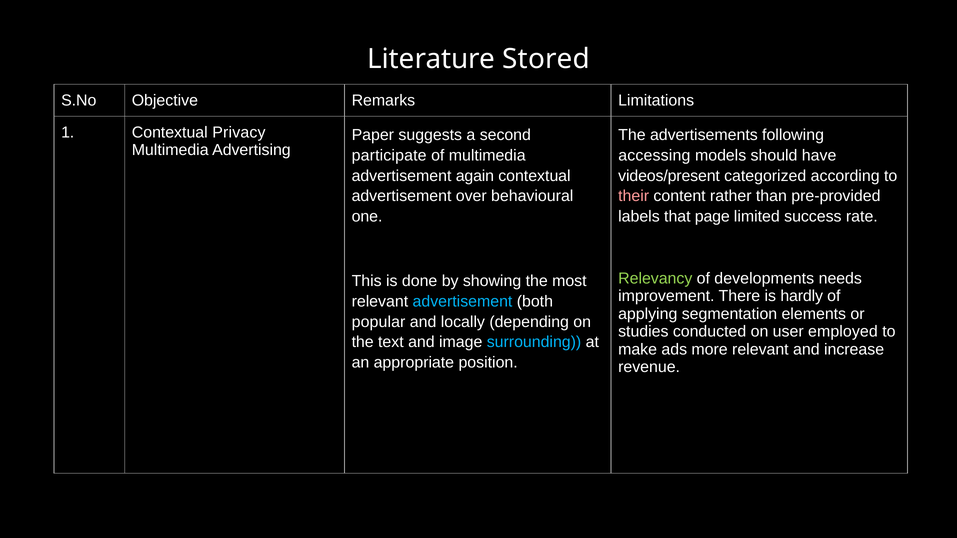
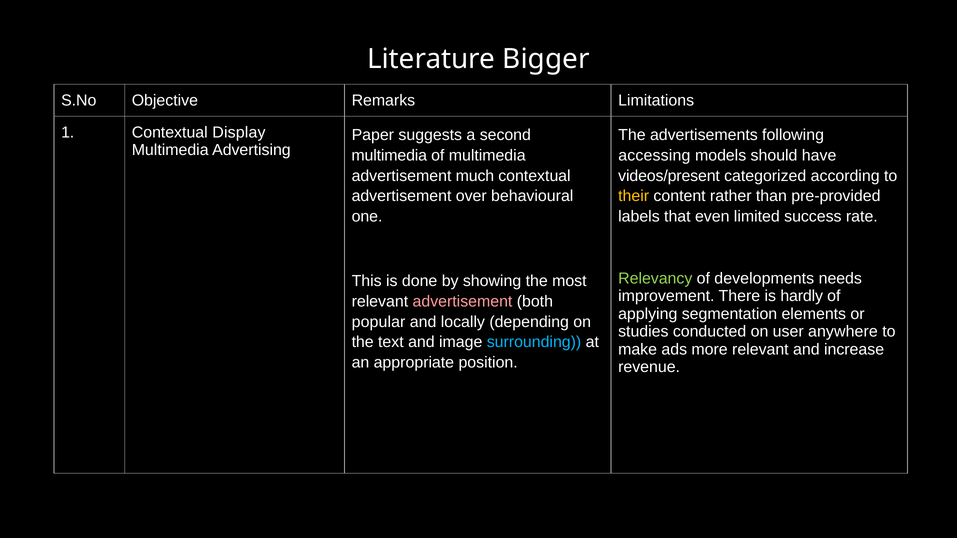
Stored: Stored -> Bigger
Privacy: Privacy -> Display
participate at (389, 156): participate -> multimedia
again: again -> much
their colour: pink -> yellow
page: page -> even
advertisement at (462, 302) colour: light blue -> pink
employed: employed -> anywhere
